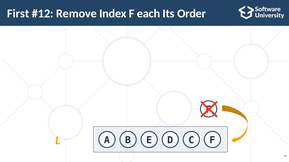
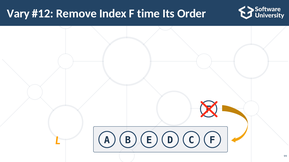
First: First -> Vary
each: each -> time
